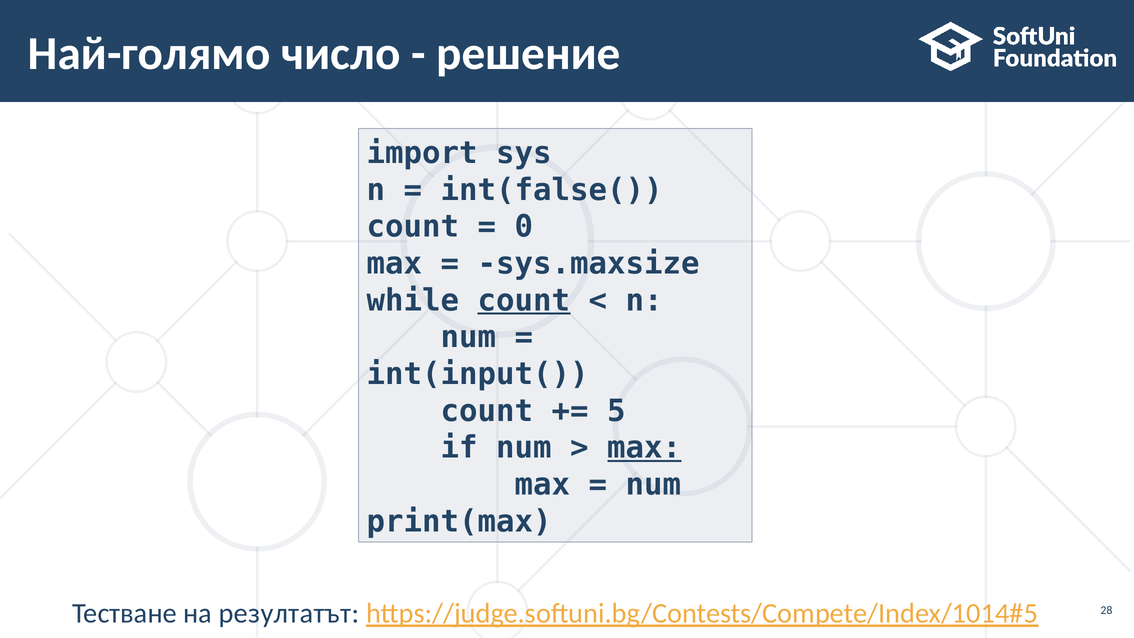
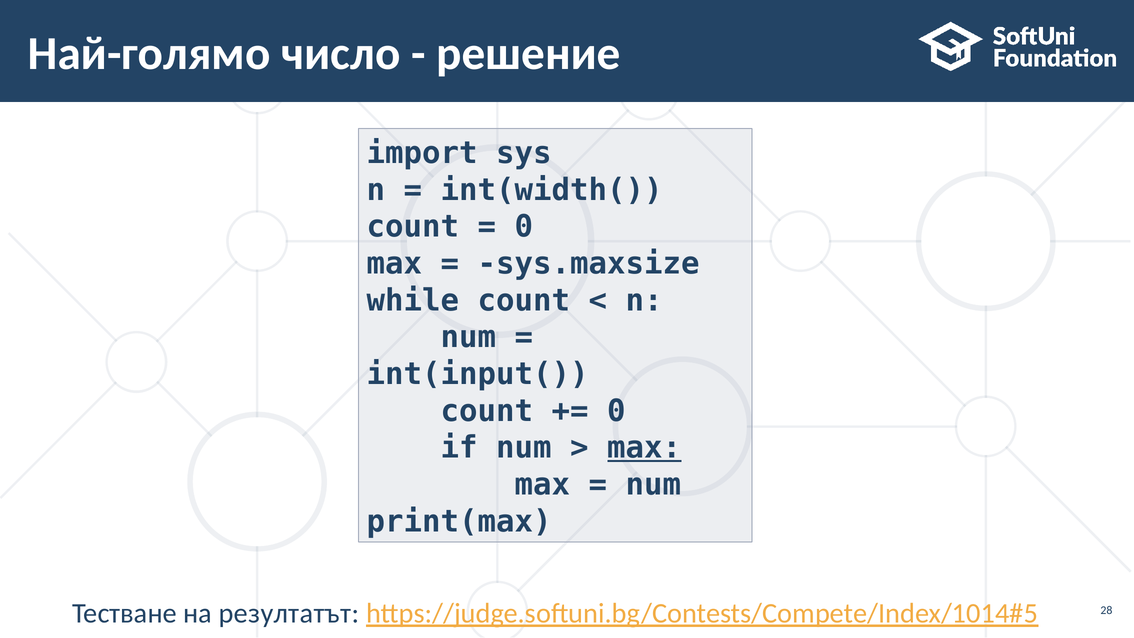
int(false(: int(false( -> int(width(
count at (524, 300) underline: present -> none
5 at (617, 411): 5 -> 0
